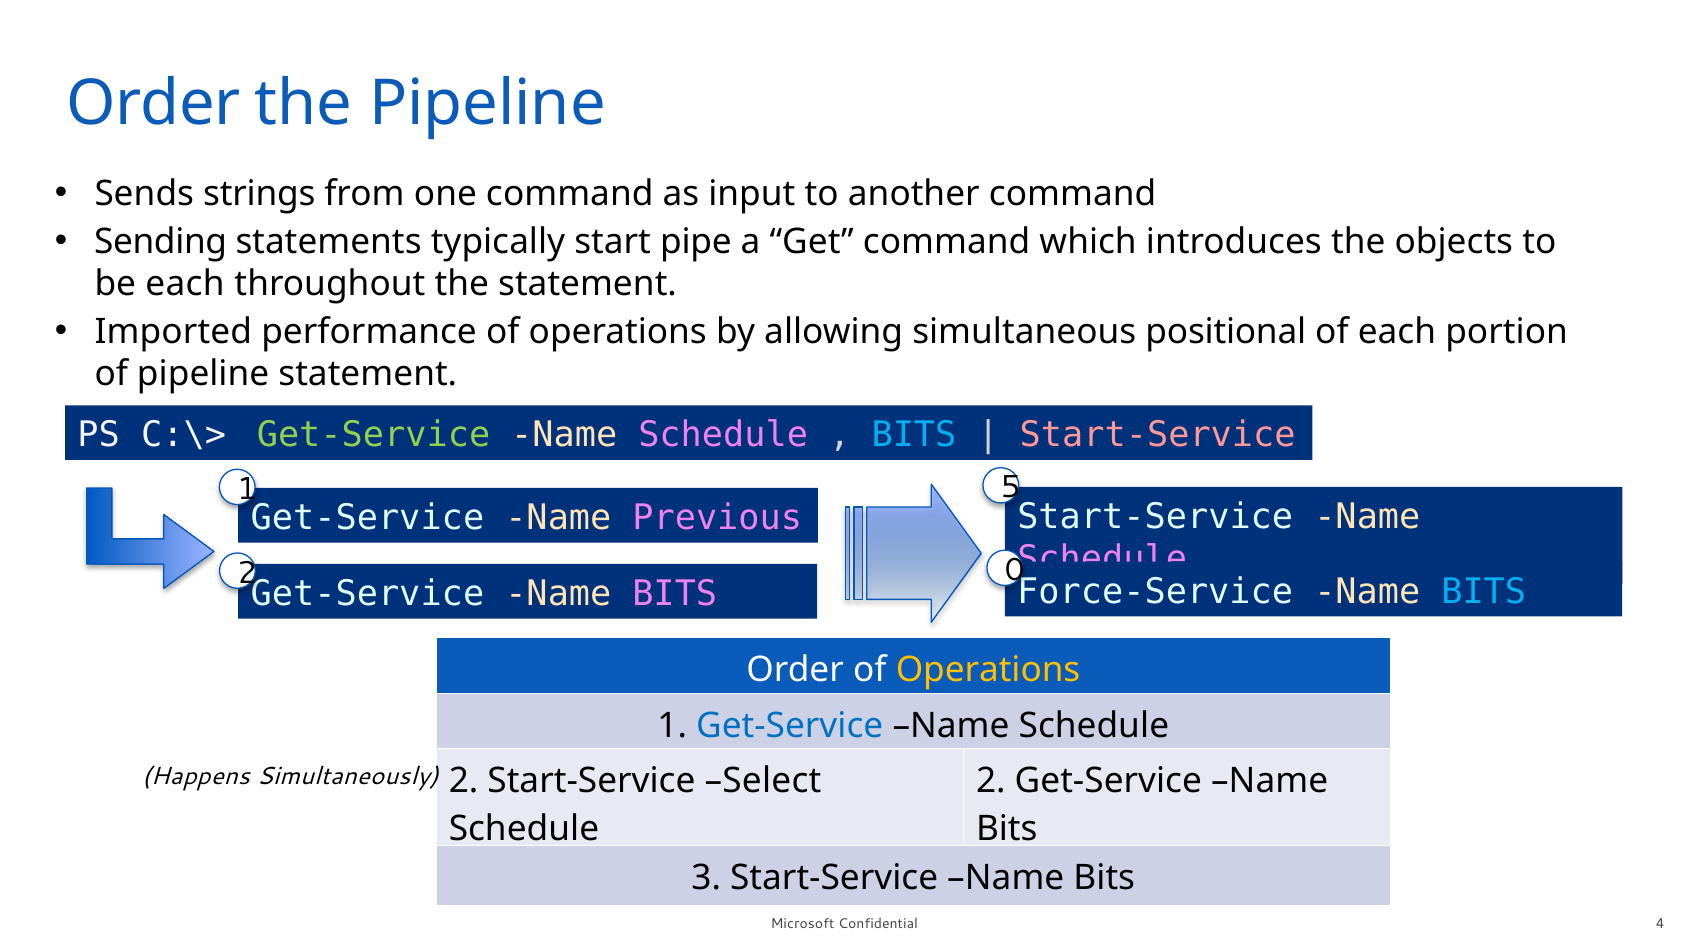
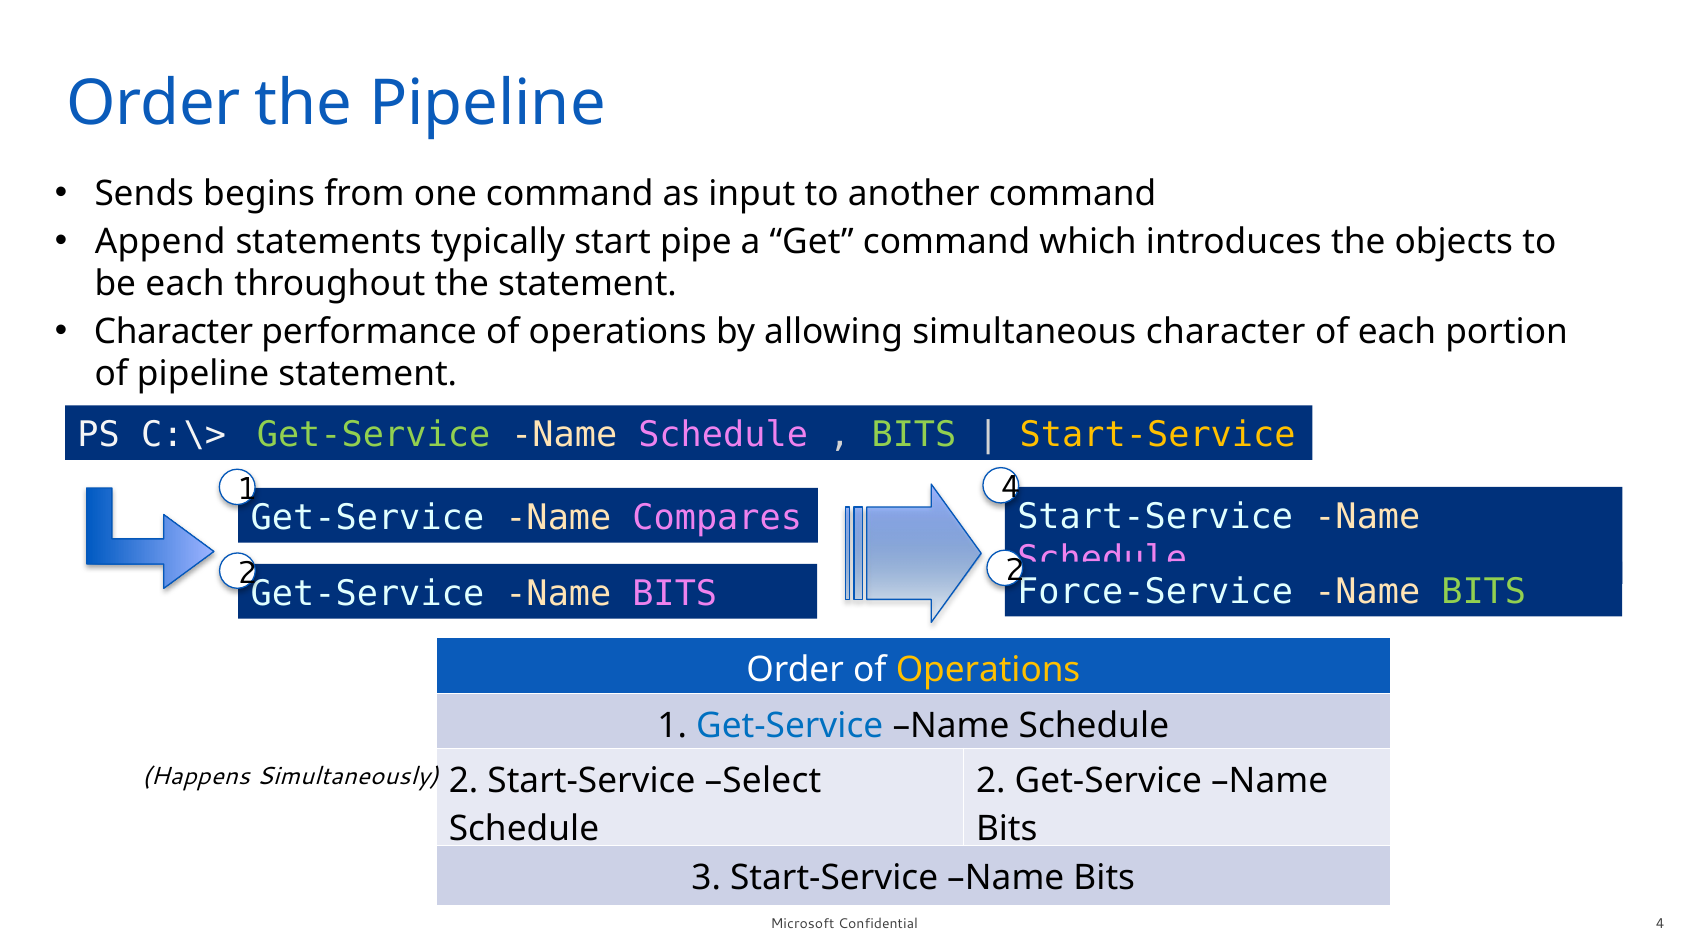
strings: strings -> begins
Sending: Sending -> Append
Imported at (173, 332): Imported -> Character
simultaneous positional: positional -> character
BITS at (914, 435) colour: light blue -> light green
Start-Service at (1158, 435) colour: pink -> yellow
1 5: 5 -> 4
Previous: Previous -> Compares
2 0: 0 -> 2
BITS at (1484, 592) colour: light blue -> light green
